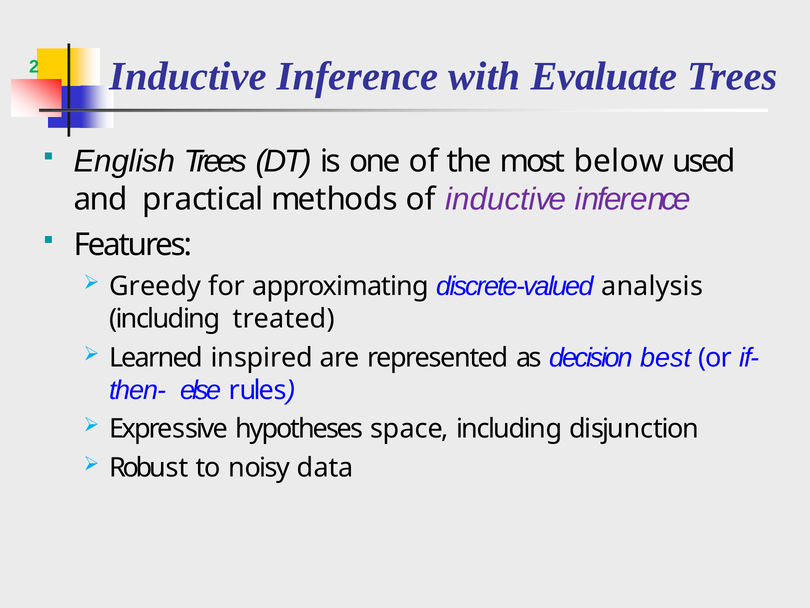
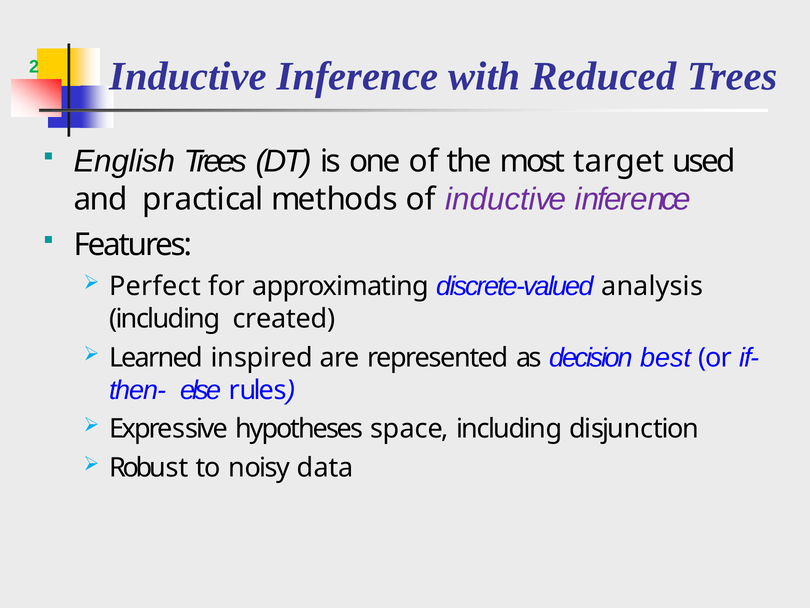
Evaluate: Evaluate -> Reduced
below: below -> target
Greedy: Greedy -> Perfect
treated: treated -> created
